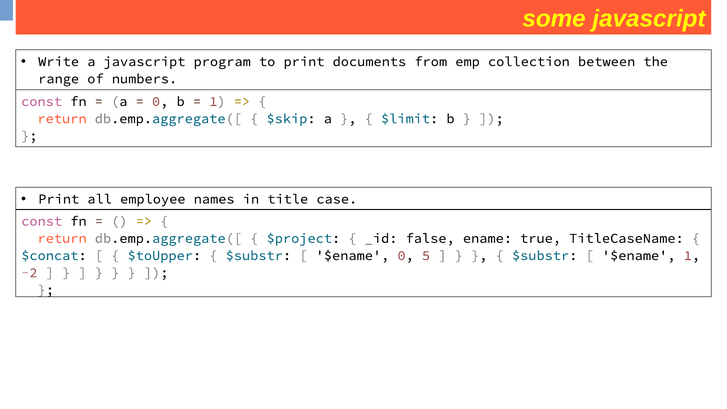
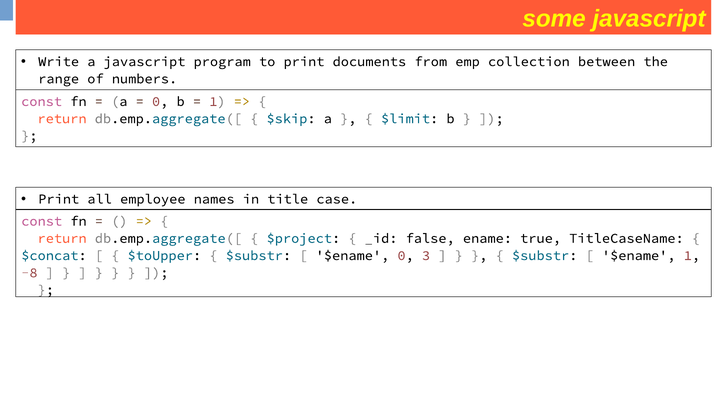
5: 5 -> 3
-2: -2 -> -8
